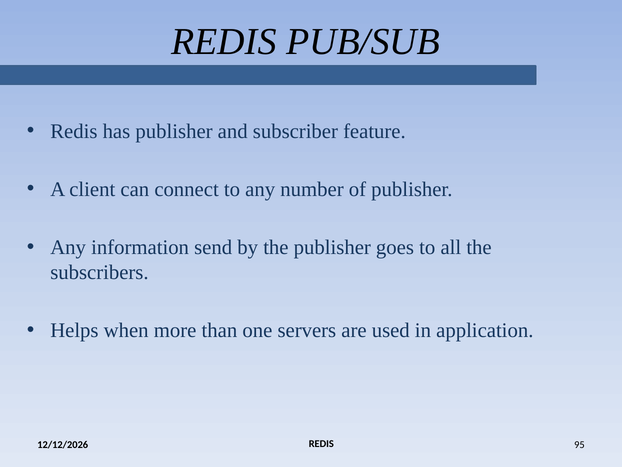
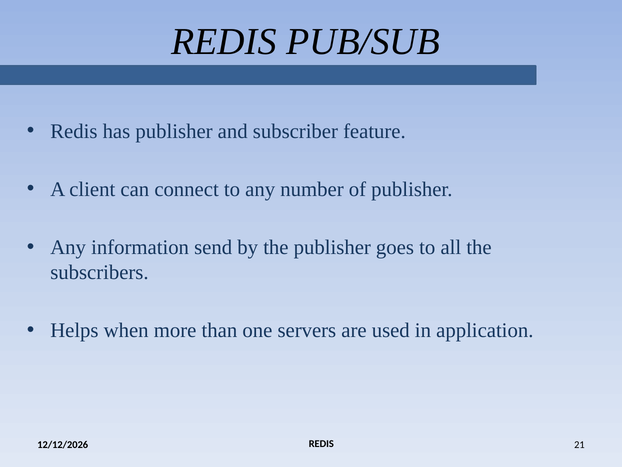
95: 95 -> 21
